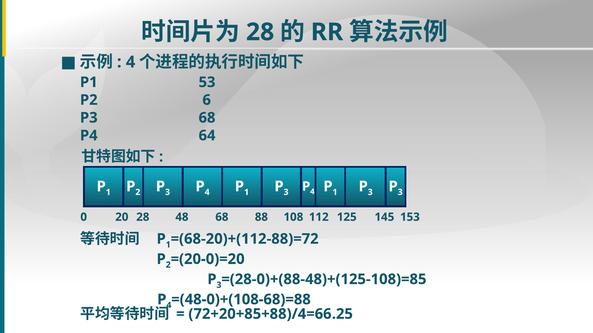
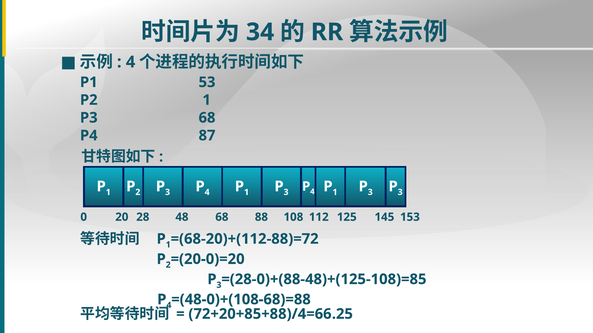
28 at (260, 32): 28 -> 34
P2 6: 6 -> 1
64: 64 -> 87
